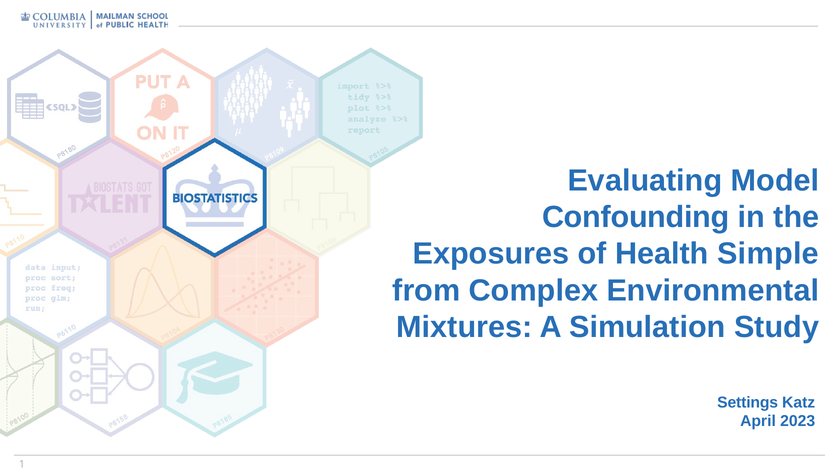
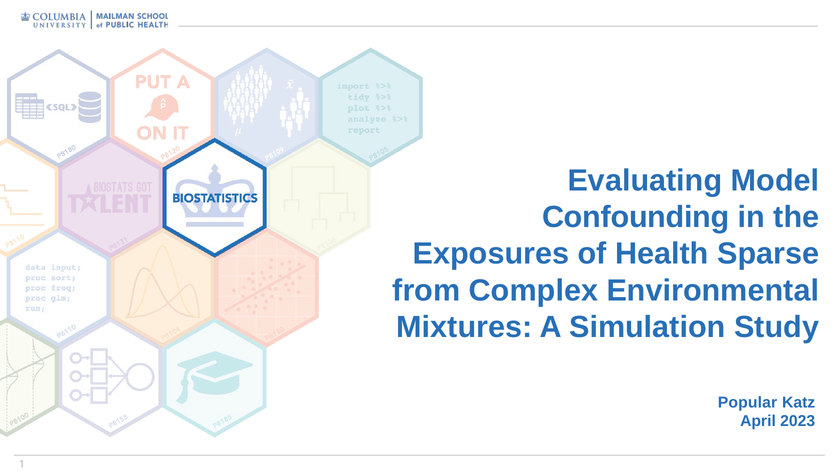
Simple: Simple -> Sparse
Settings: Settings -> Popular
